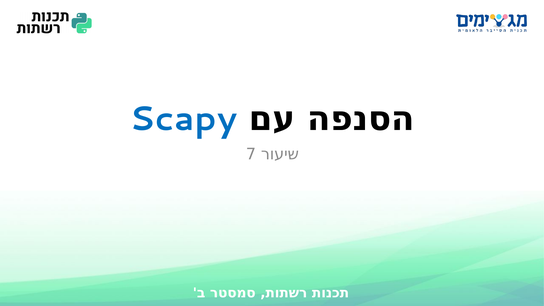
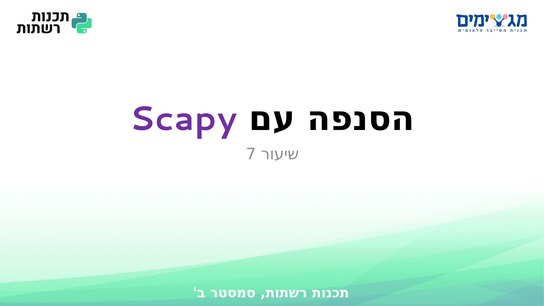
Scapy colour: blue -> purple
